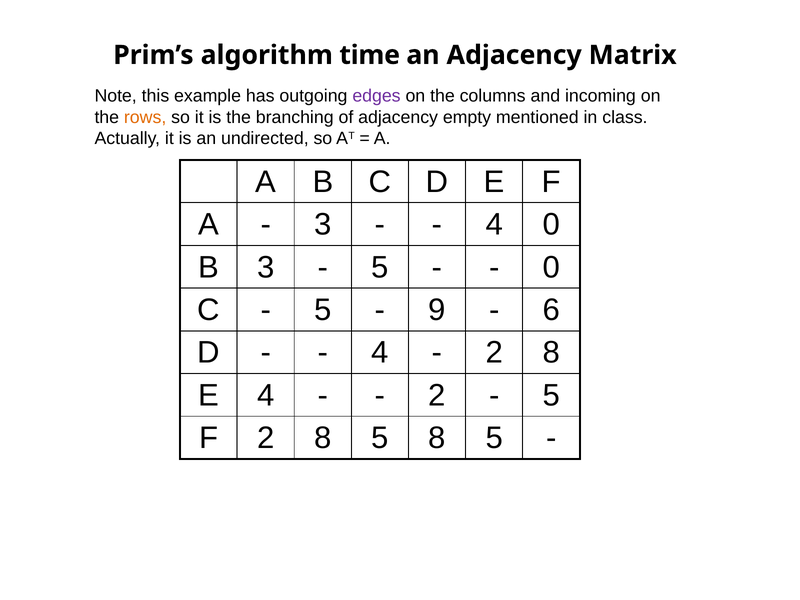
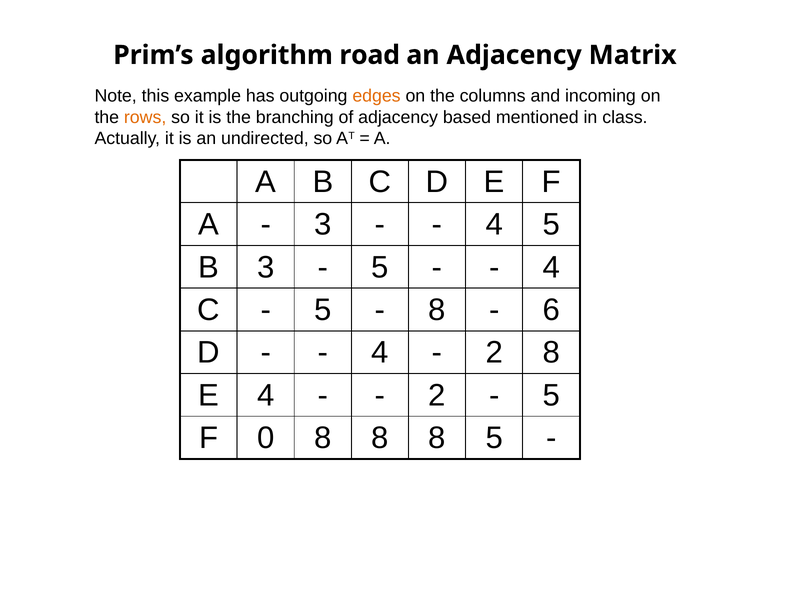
time: time -> road
edges colour: purple -> orange
empty: empty -> based
4 0: 0 -> 5
0 at (551, 267): 0 -> 4
9 at (437, 310): 9 -> 8
F 2: 2 -> 0
5 at (380, 438): 5 -> 8
